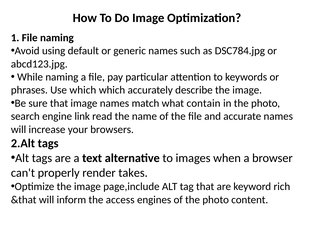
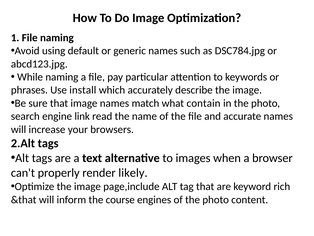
Use which: which -> install
takes: takes -> likely
access: access -> course
